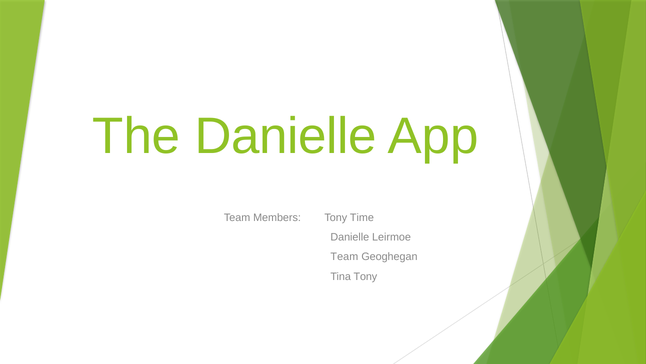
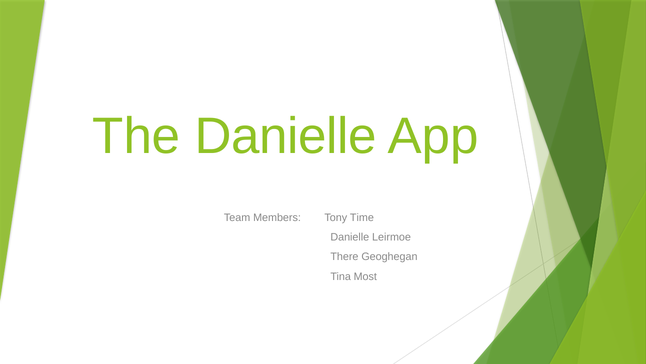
Team at (344, 256): Team -> There
Tina Tony: Tony -> Most
